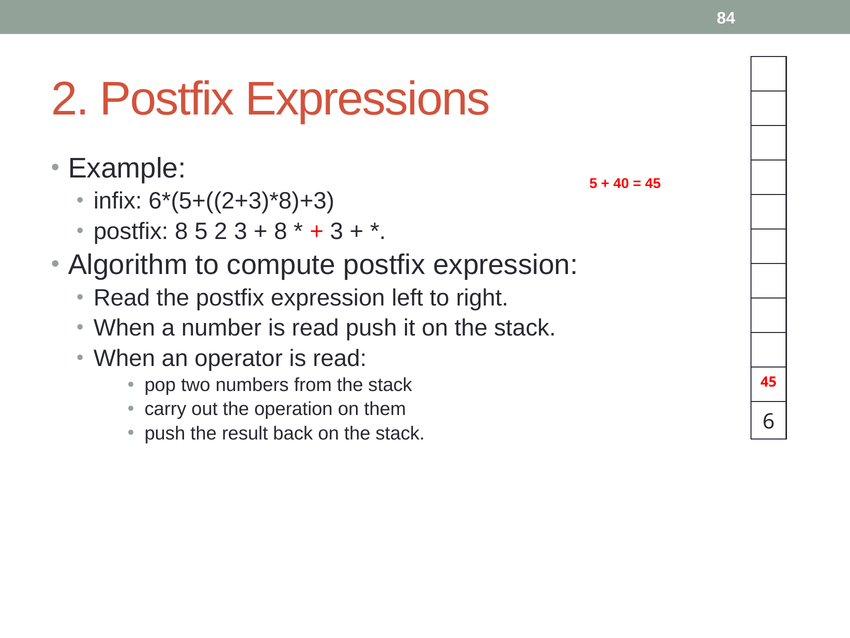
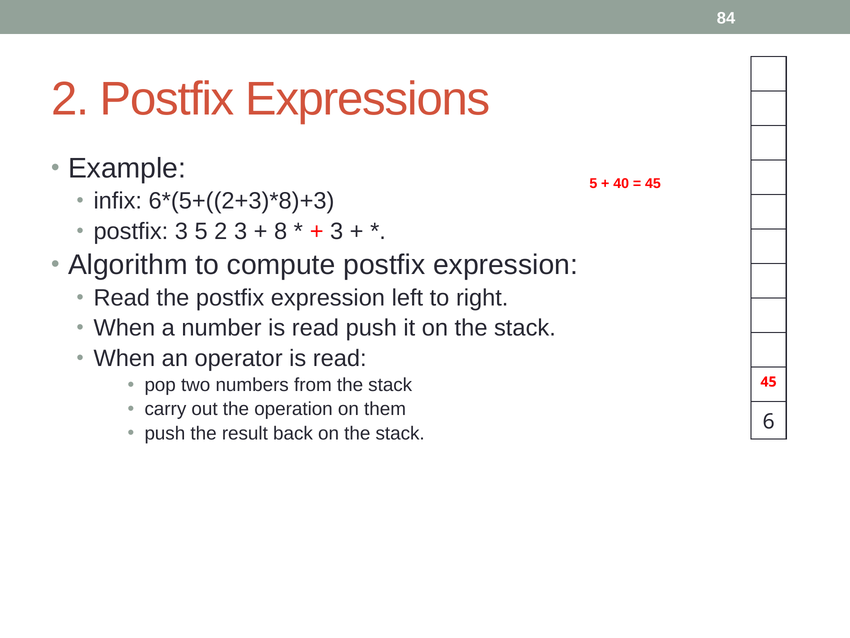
postfix 8: 8 -> 3
